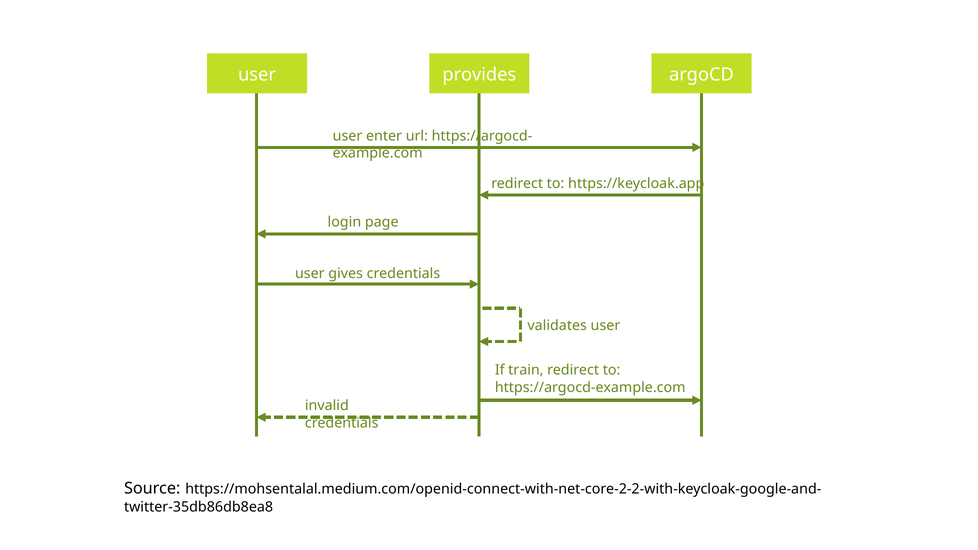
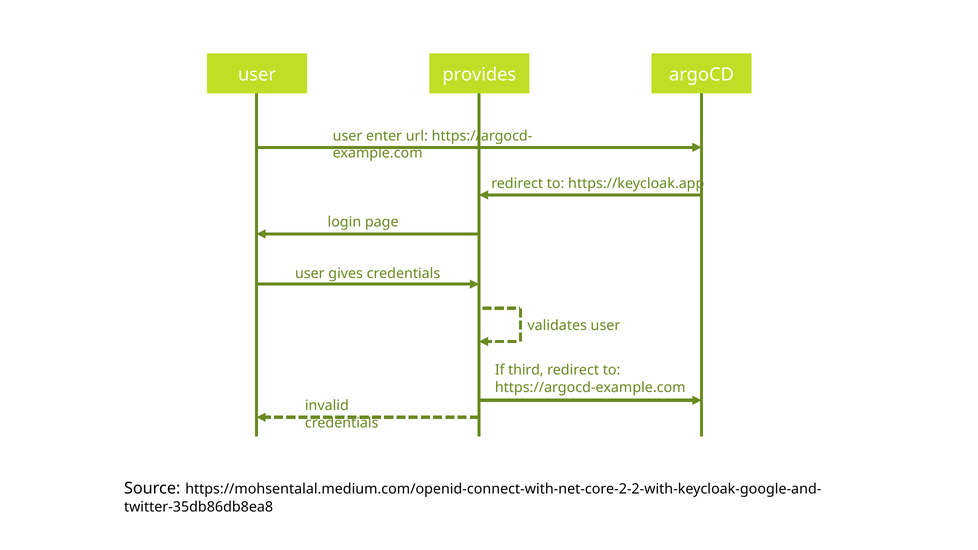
train: train -> third
